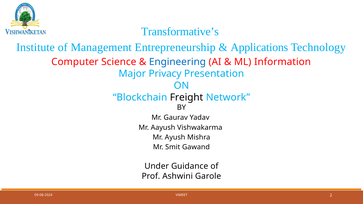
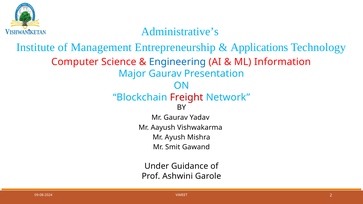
Transformative’s: Transformative’s -> Administrative’s
Major Privacy: Privacy -> Gaurav
Freight colour: black -> red
